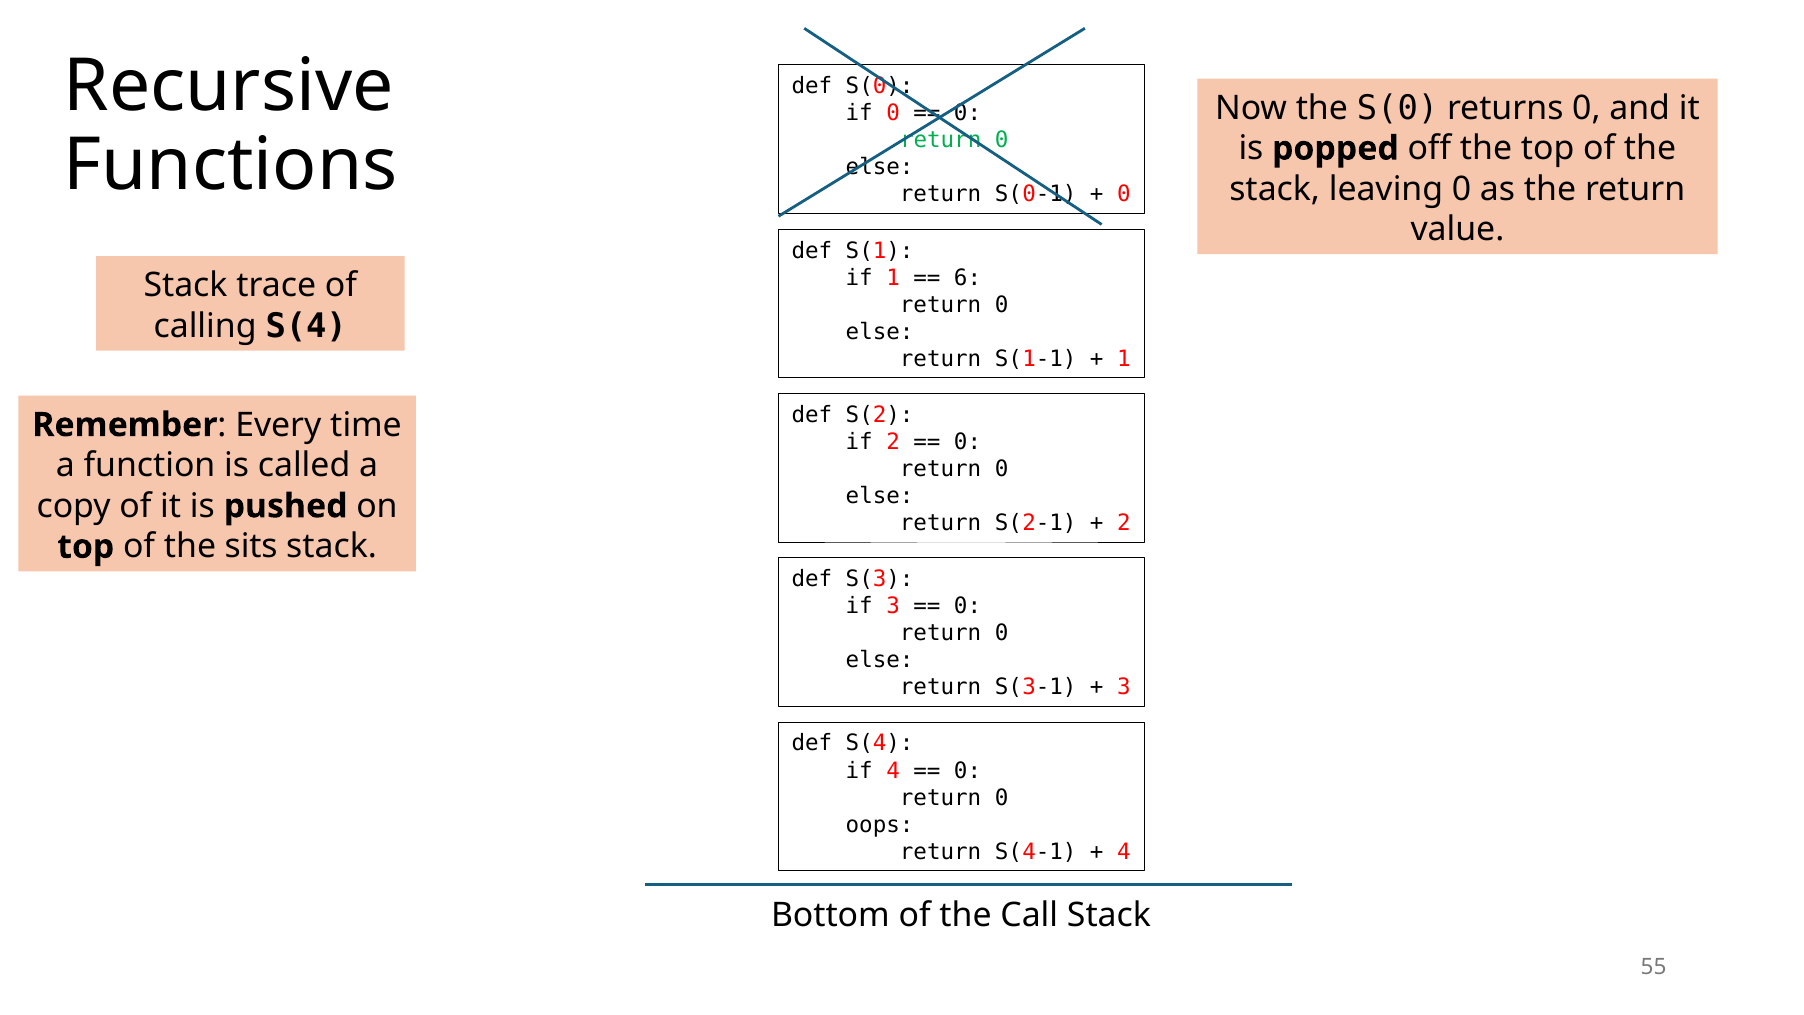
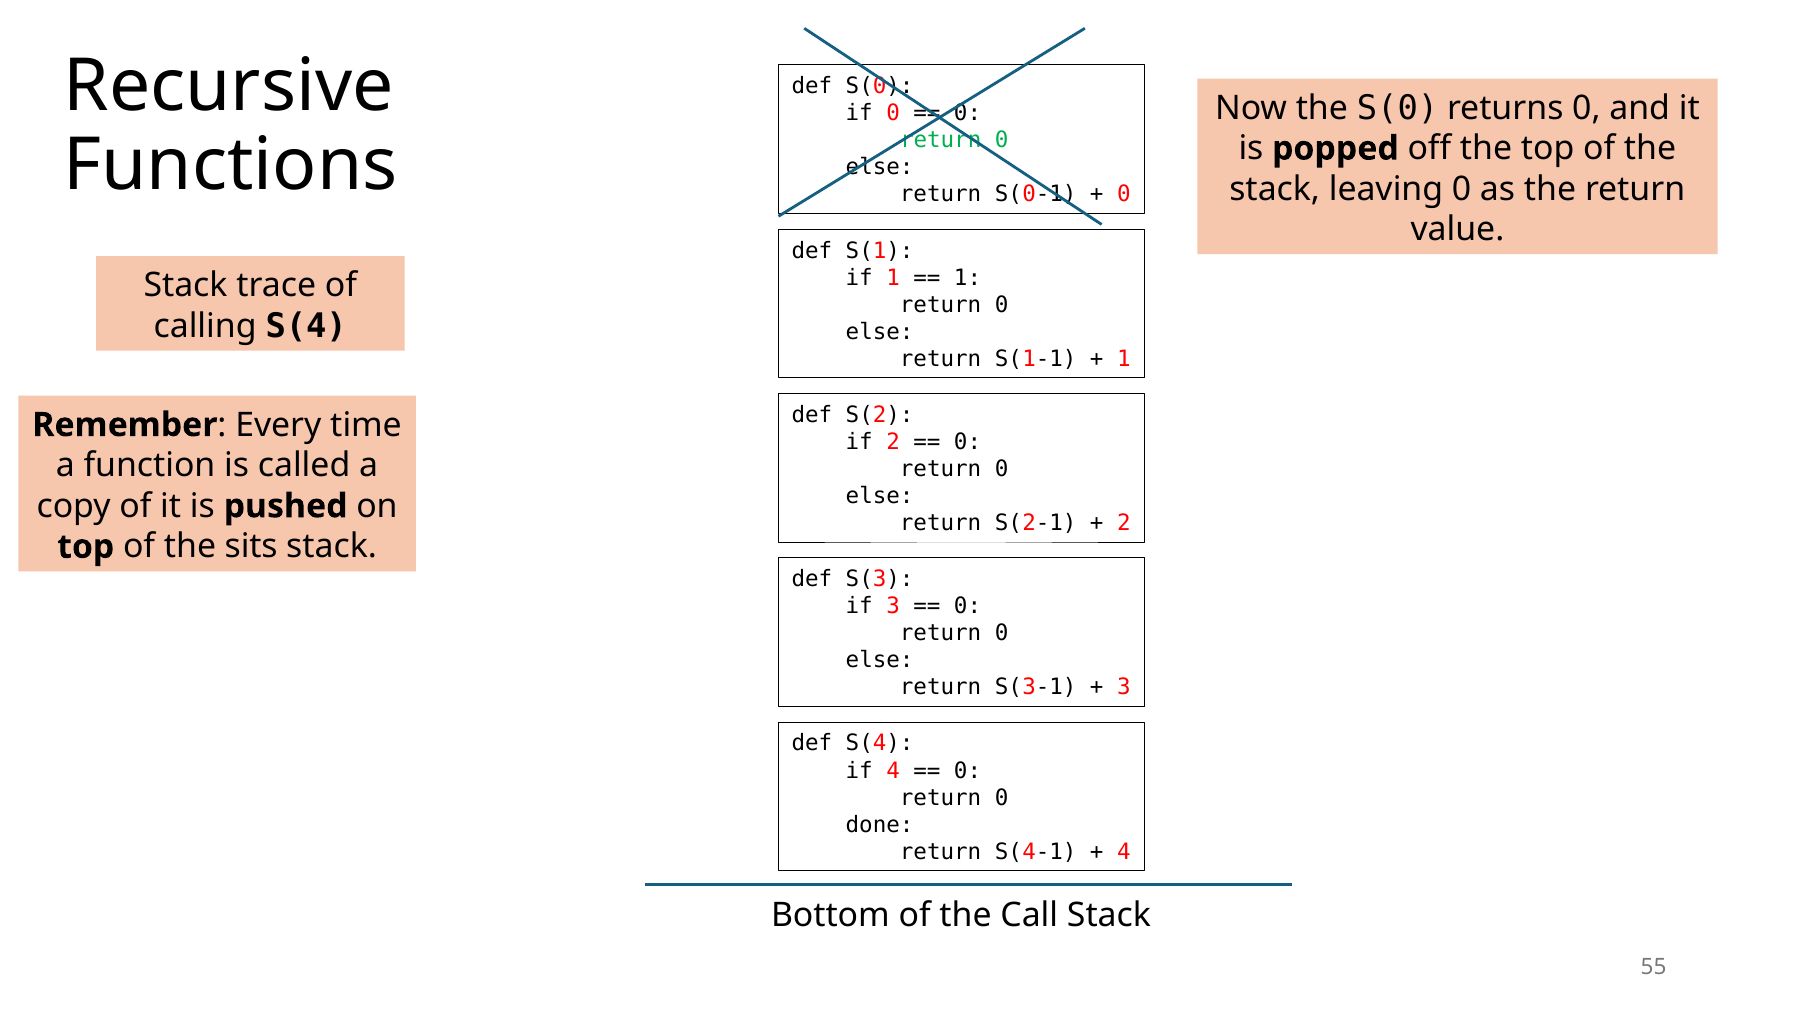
6 at (967, 278): 6 -> 1
oops: oops -> done
